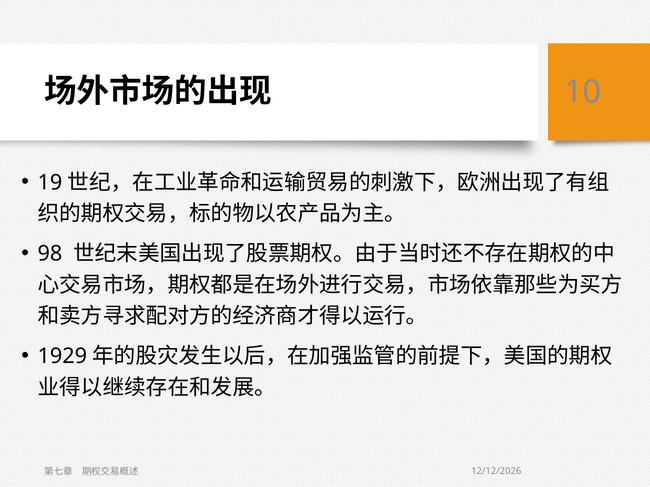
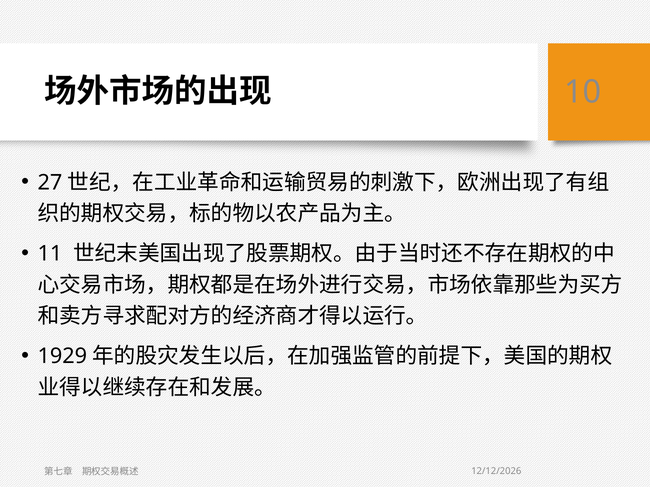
19: 19 -> 27
98: 98 -> 11
